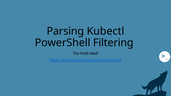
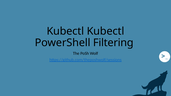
Parsing at (65, 31): Parsing -> Kubectl
